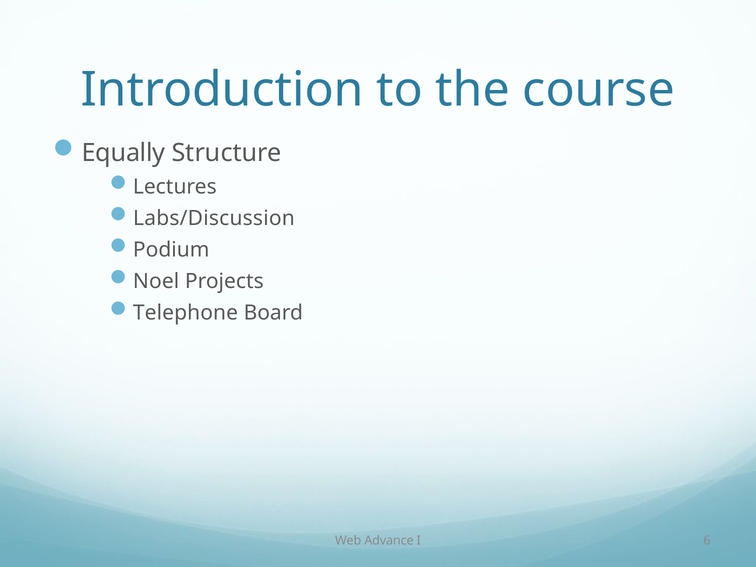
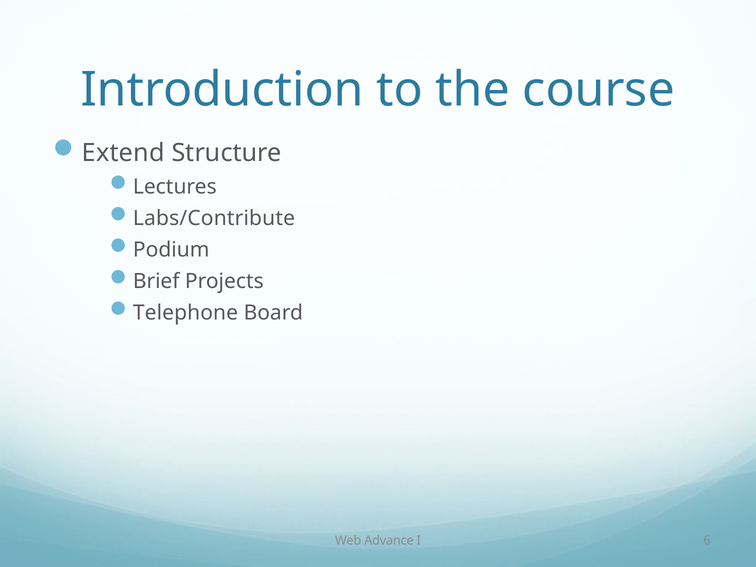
Equally: Equally -> Extend
Labs/Discussion: Labs/Discussion -> Labs/Contribute
Noel: Noel -> Brief
